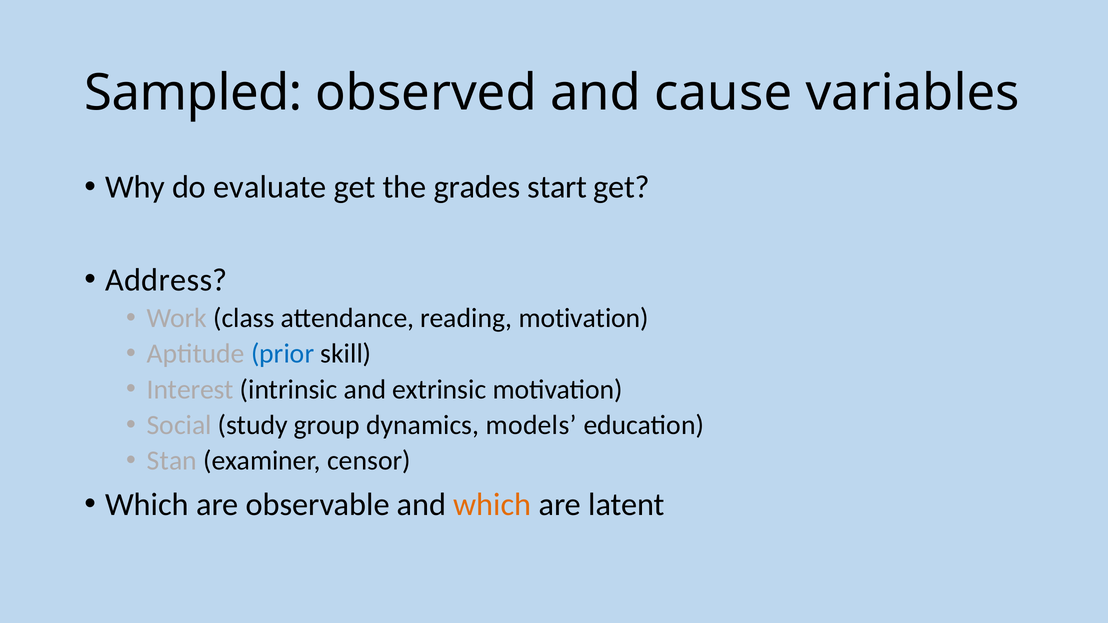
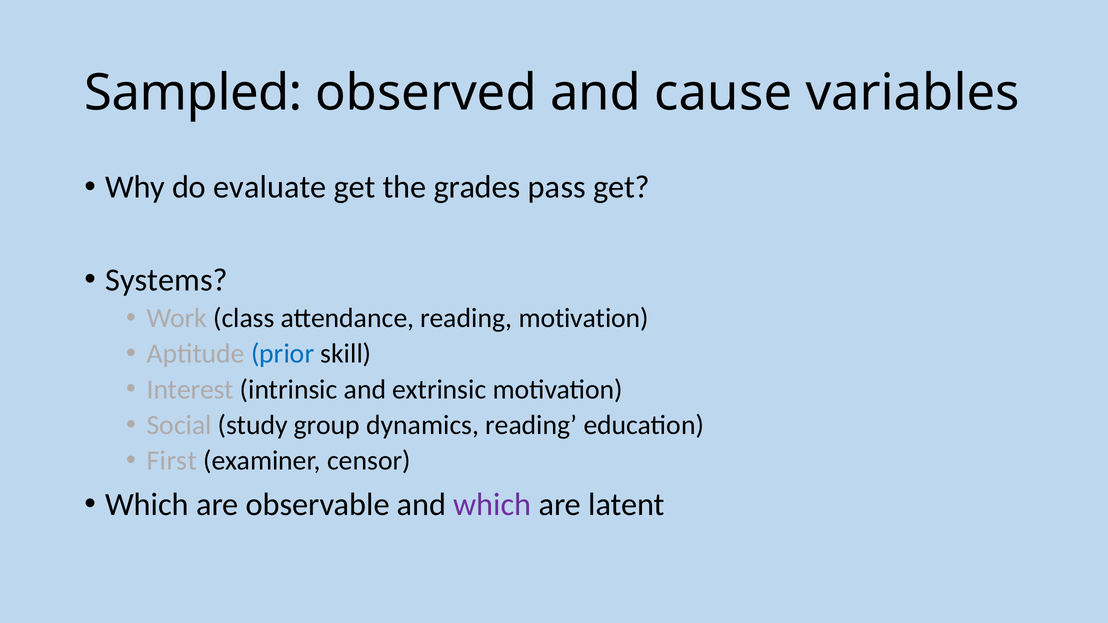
start: start -> pass
Address: Address -> Systems
dynamics models: models -> reading
Stan: Stan -> First
which at (492, 505) colour: orange -> purple
